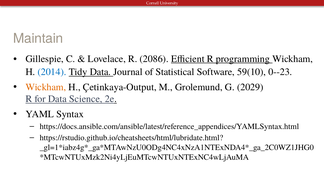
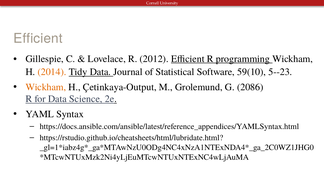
Maintain at (38, 38): Maintain -> Efficient
2086: 2086 -> 2012
2014 colour: blue -> orange
0--23: 0--23 -> 5--23
2029: 2029 -> 2086
